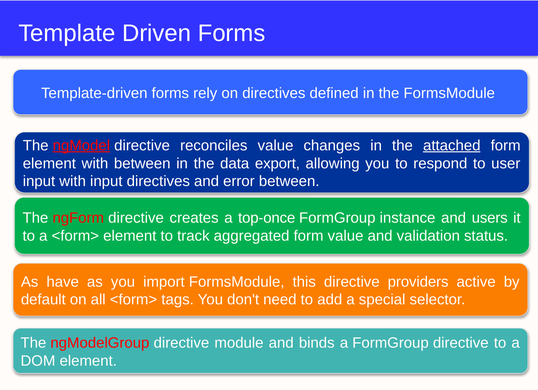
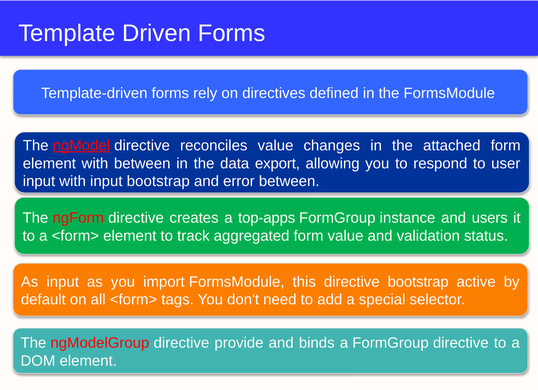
attached underline: present -> none
input directives: directives -> bootstrap
top-once: top-once -> top-apps
As have: have -> input
directive providers: providers -> bootstrap
module: module -> provide
